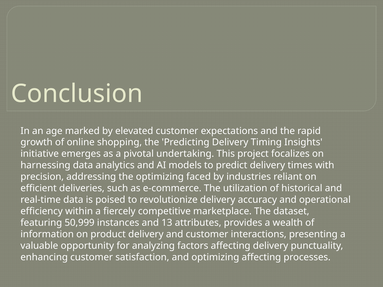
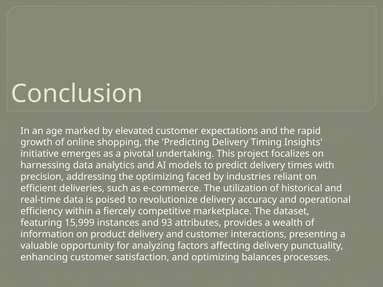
50,999: 50,999 -> 15,999
13: 13 -> 93
optimizing affecting: affecting -> balances
